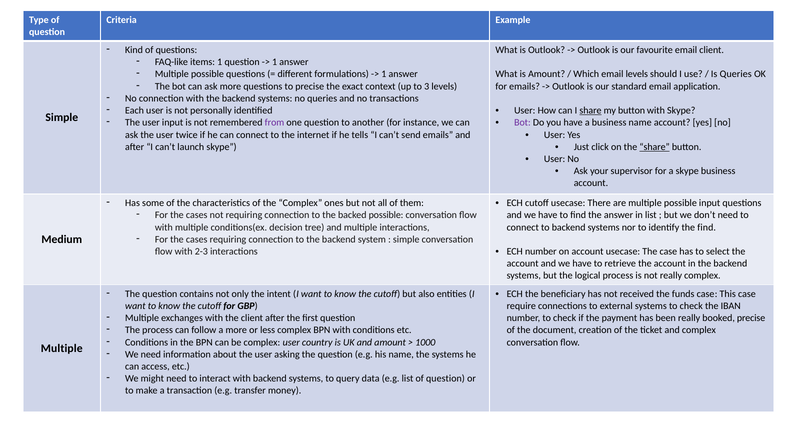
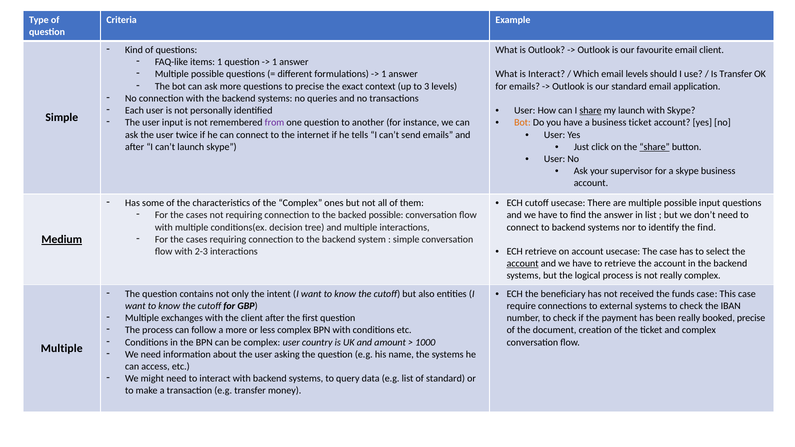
is Amount: Amount -> Interact
Is Queries: Queries -> Transfer
my button: button -> launch
Bot at (522, 123) colour: purple -> orange
business name: name -> ticket
Medium underline: none -> present
ECH number: number -> retrieve
account at (523, 264) underline: none -> present
list of question: question -> standard
